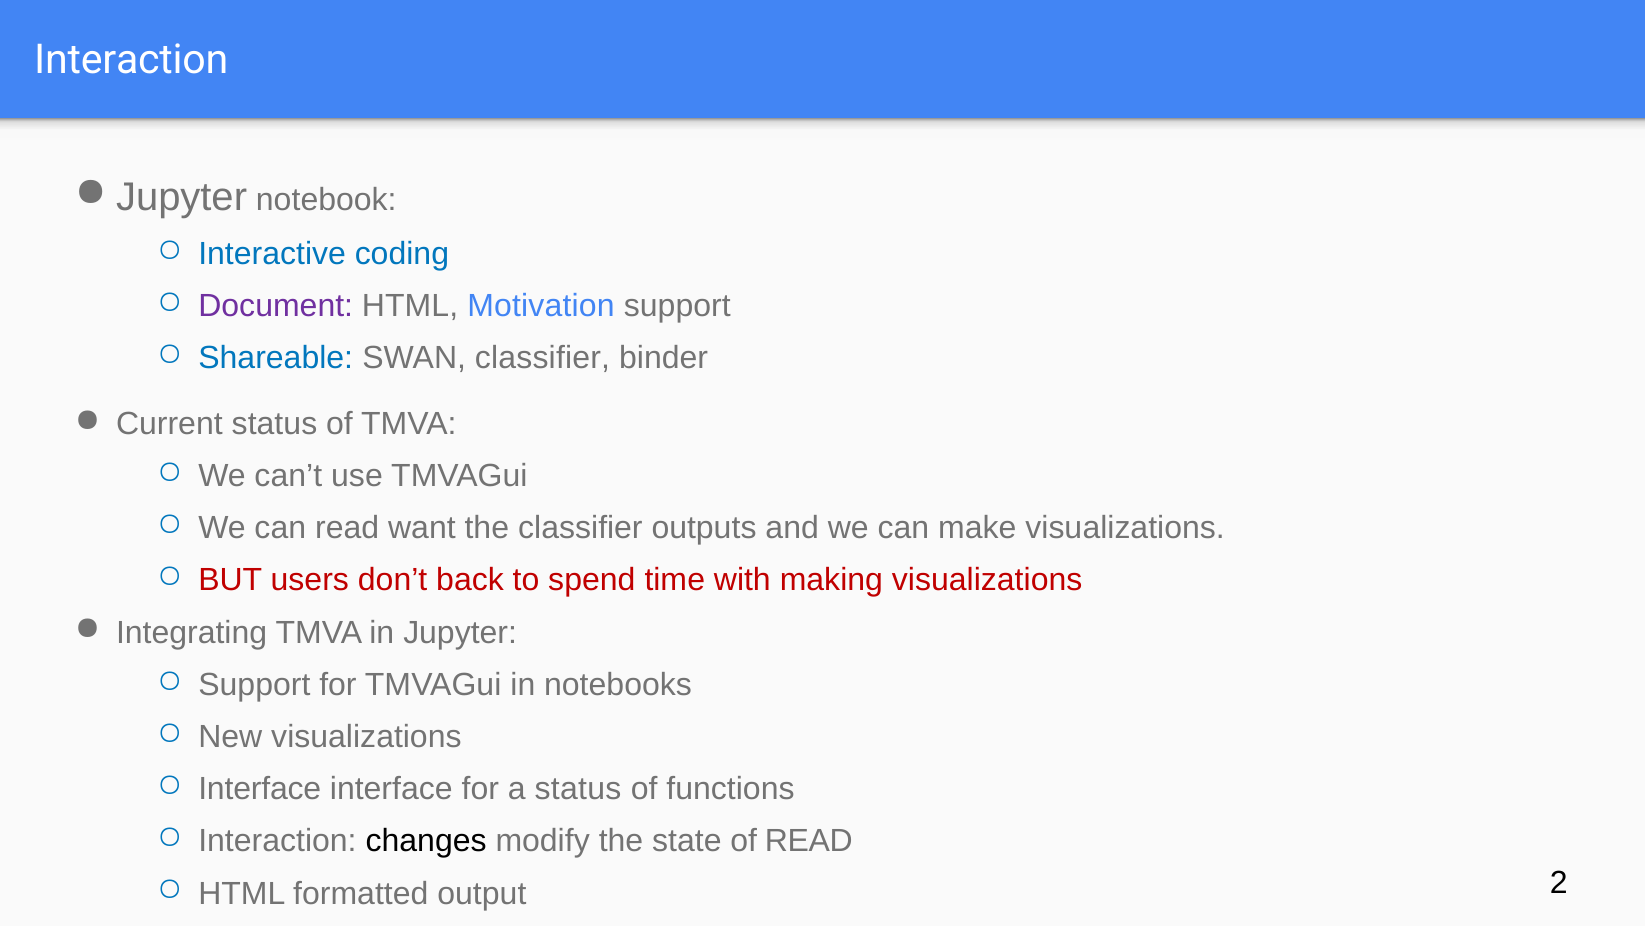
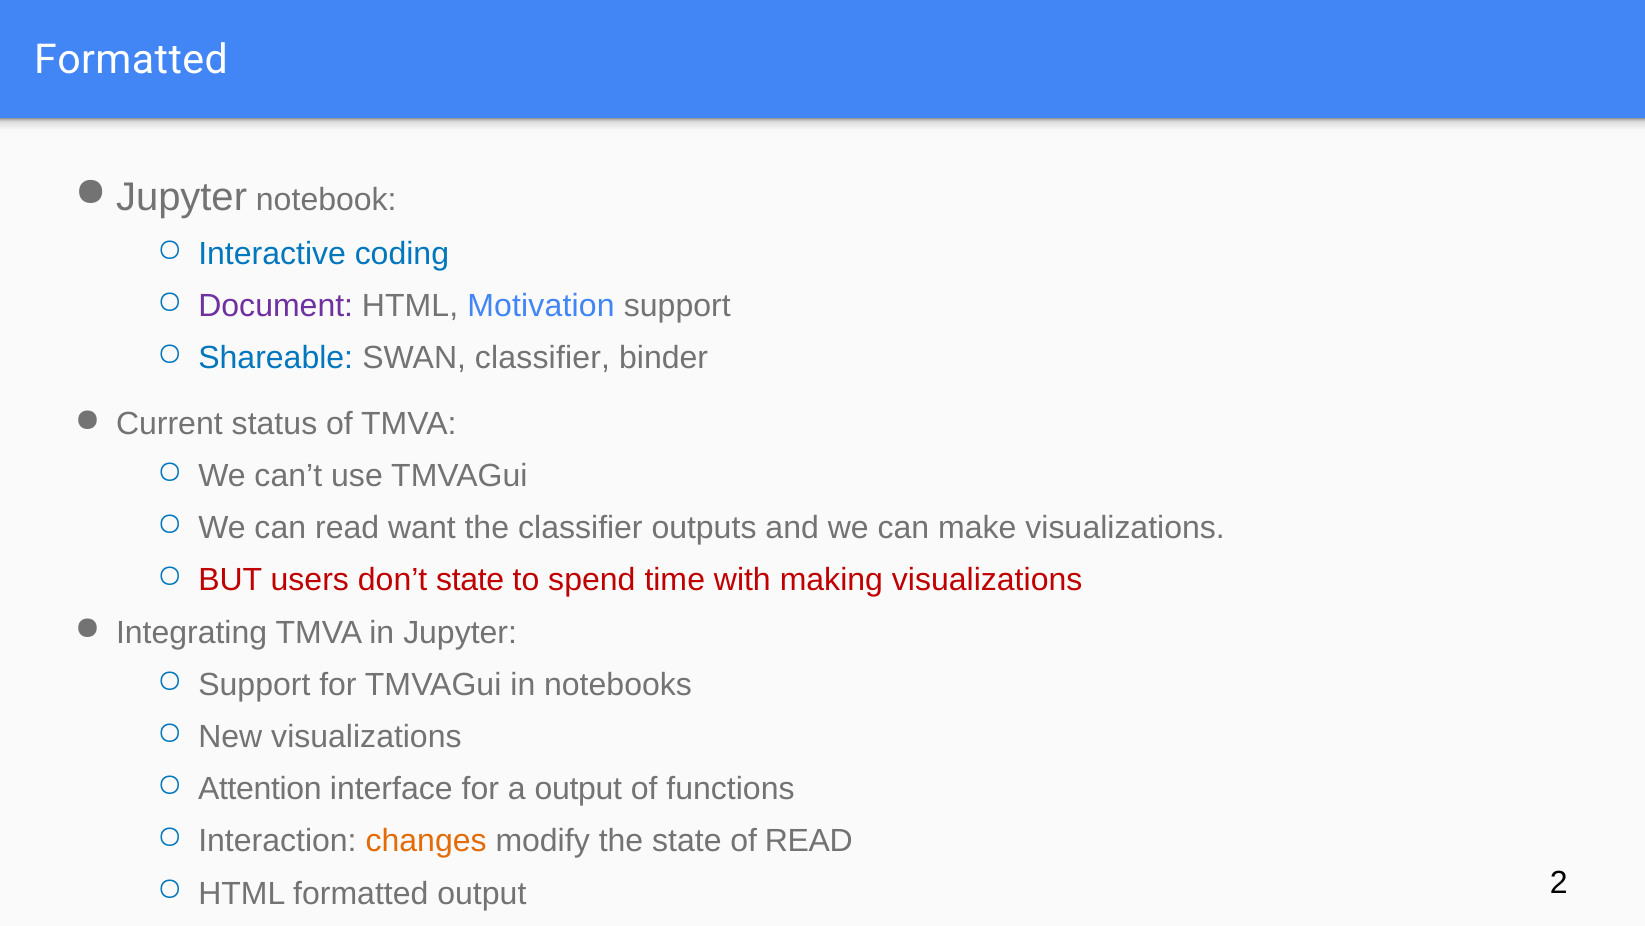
Interaction at (131, 60): Interaction -> Formatted
don’t back: back -> state
Interface at (260, 789): Interface -> Attention
a status: status -> output
changes colour: black -> orange
